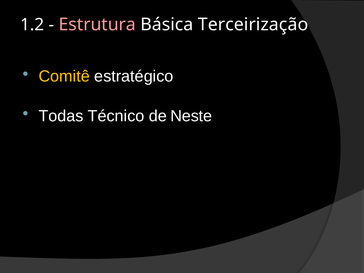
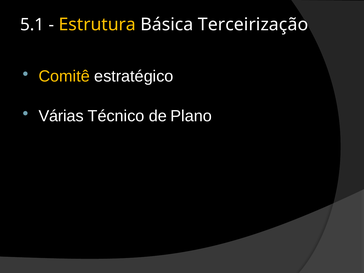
1.2: 1.2 -> 5.1
Estrutura colour: pink -> yellow
Todas: Todas -> Várias
Neste: Neste -> Plano
